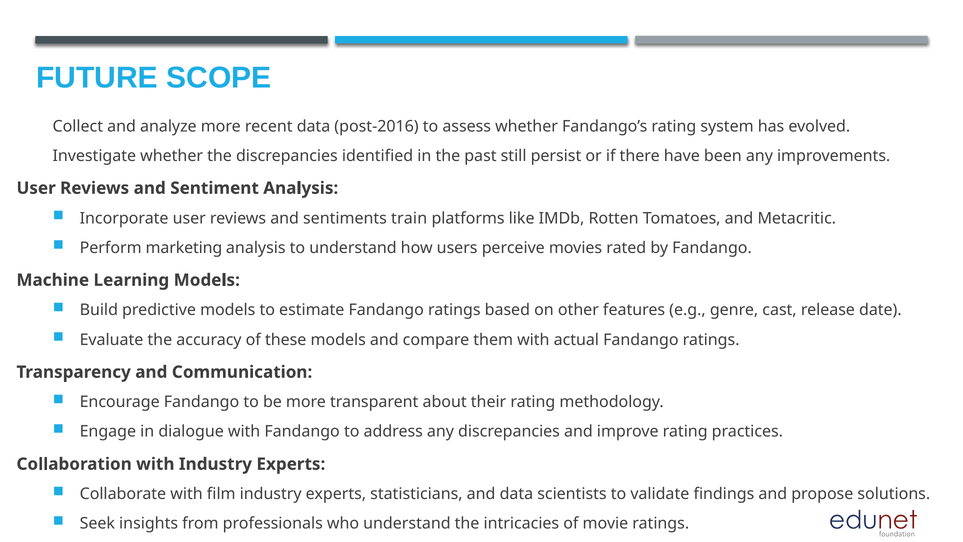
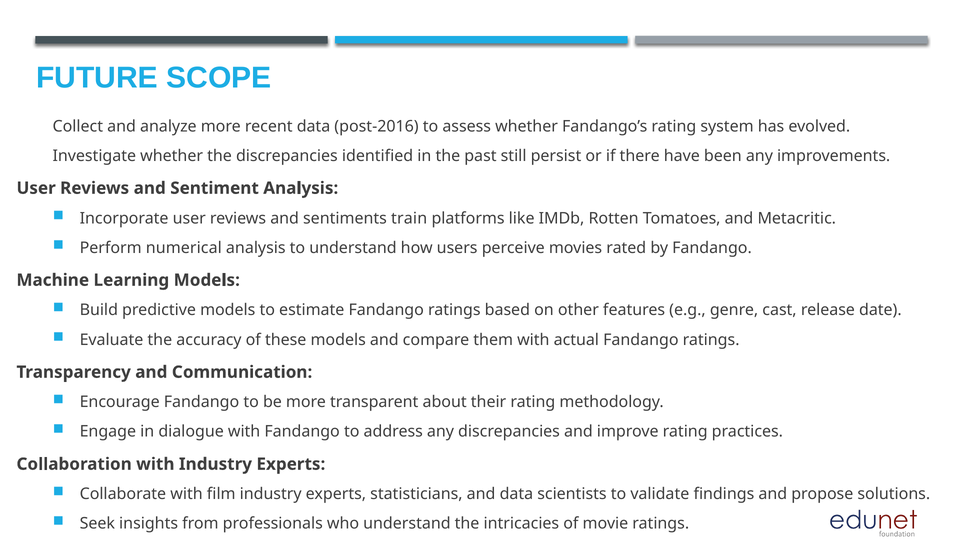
marketing: marketing -> numerical
